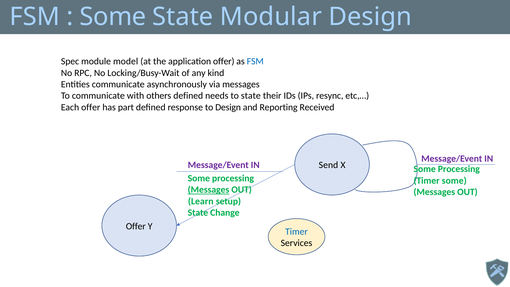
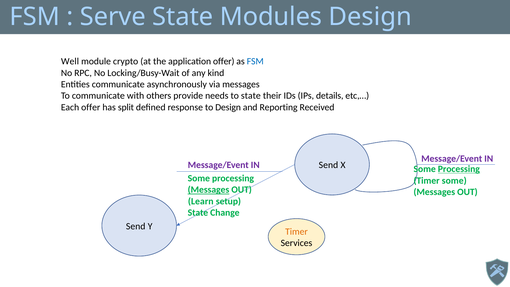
Some at (113, 17): Some -> Serve
Modular: Modular -> Modules
Spec: Spec -> Well
model: model -> crypto
others defined: defined -> provide
resync: resync -> details
part: part -> split
Processing at (459, 169) underline: none -> present
Offer at (136, 226): Offer -> Send
Timer at (296, 232) colour: blue -> orange
